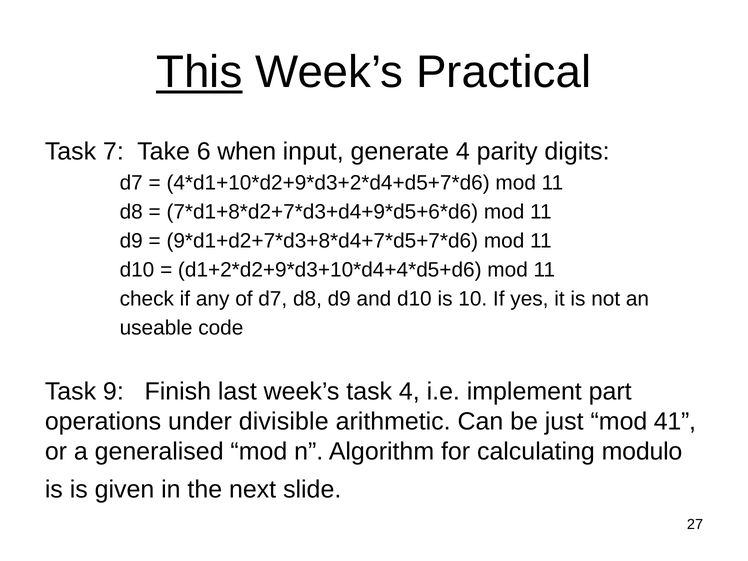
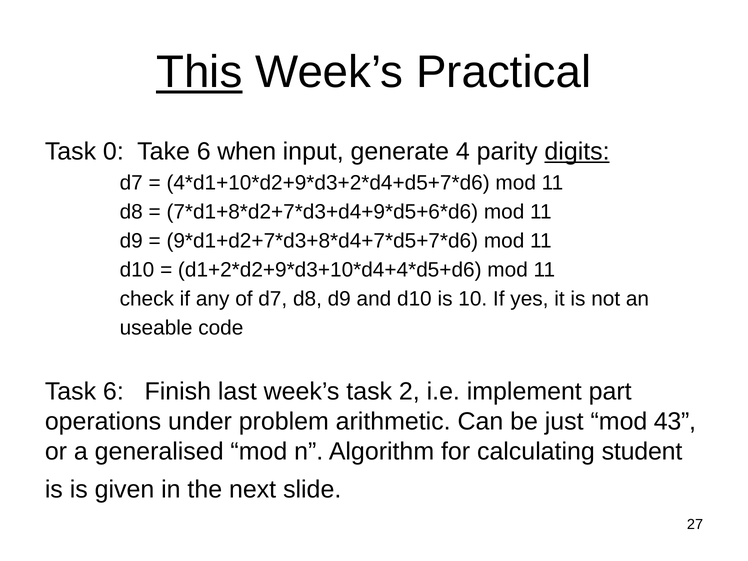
7: 7 -> 0
digits underline: none -> present
Task 9: 9 -> 6
task 4: 4 -> 2
divisible: divisible -> problem
41: 41 -> 43
modulo: modulo -> student
